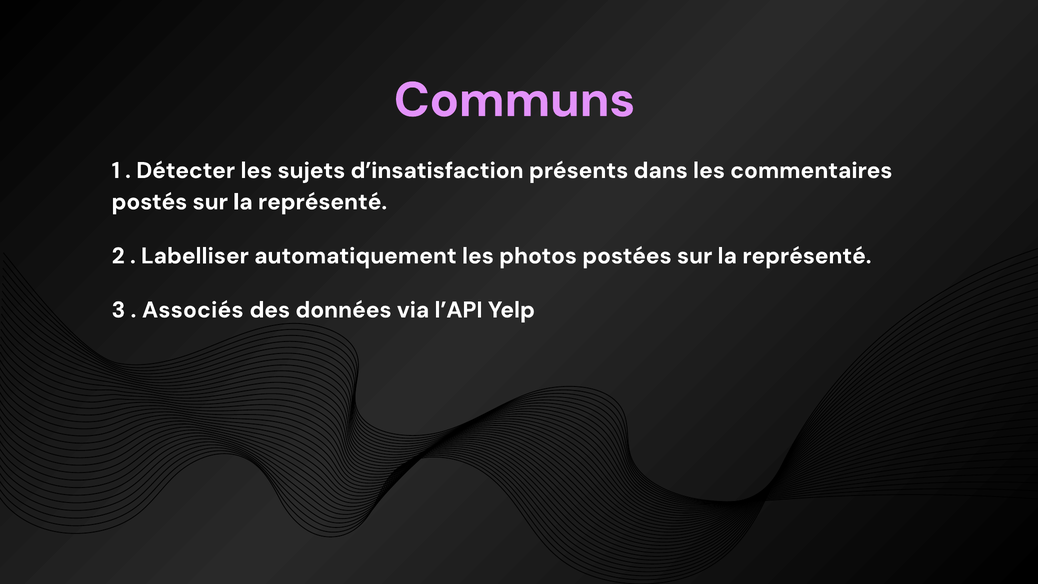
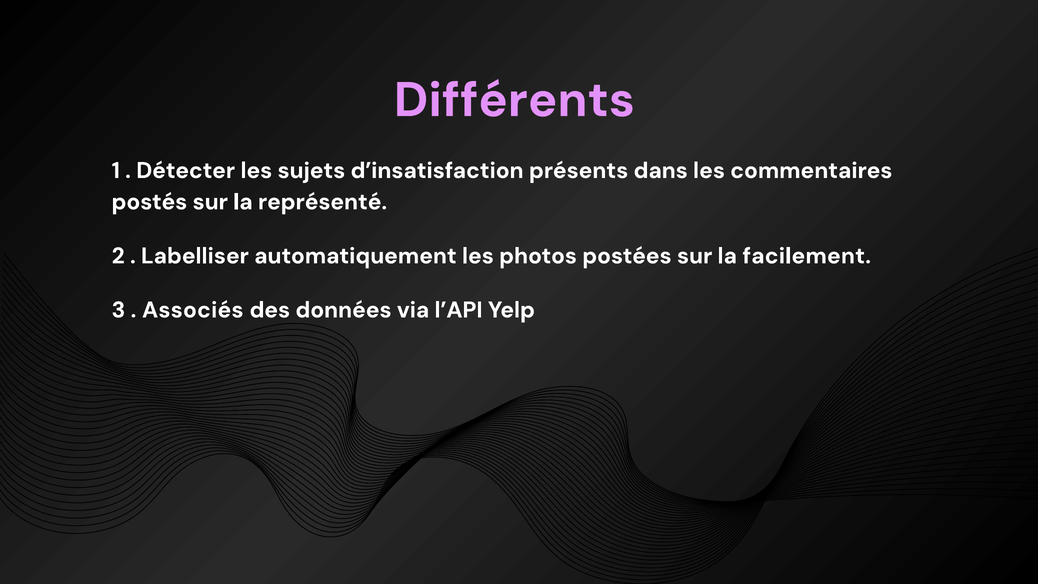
Communs: Communs -> Différents
postées sur la représenté: représenté -> facilement
